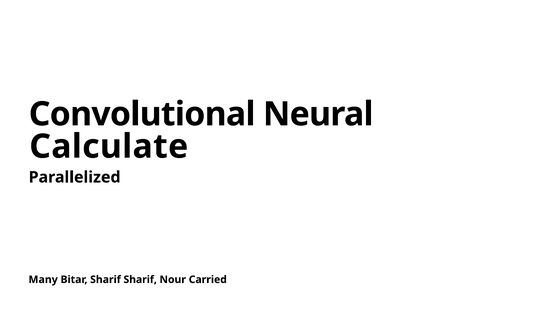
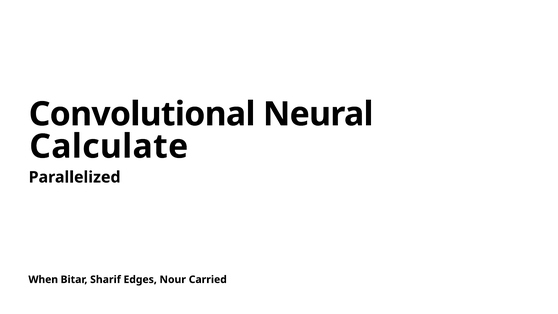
Many: Many -> When
Sharif Sharif: Sharif -> Edges
